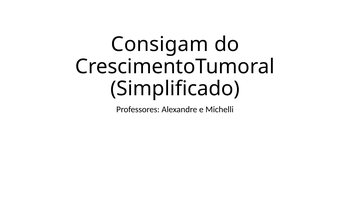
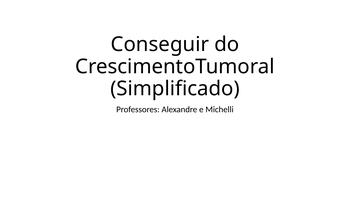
Consigam: Consigam -> Conseguir
